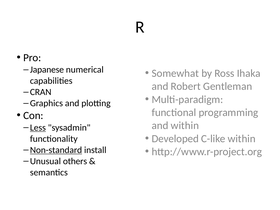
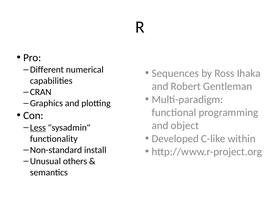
Japanese: Japanese -> Different
Somewhat: Somewhat -> Sequences
and within: within -> object
Non-standard underline: present -> none
